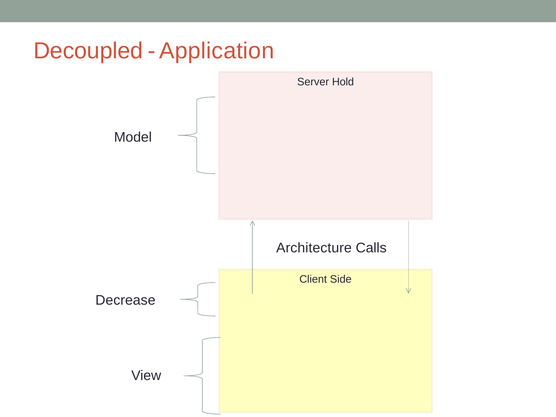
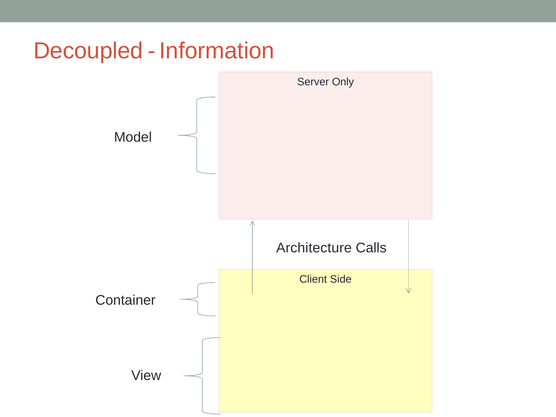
Application: Application -> Information
Hold: Hold -> Only
Decrease: Decrease -> Container
